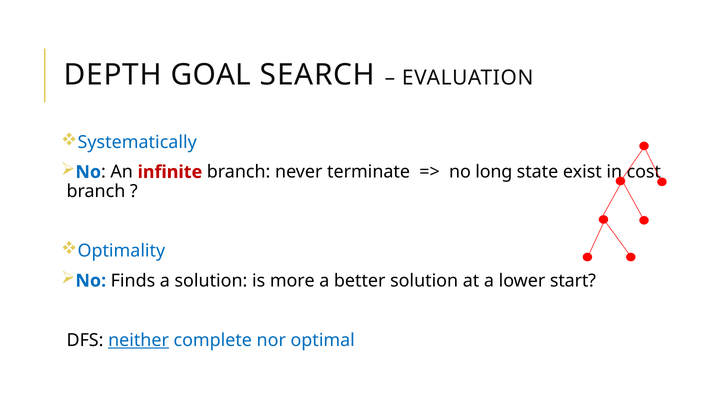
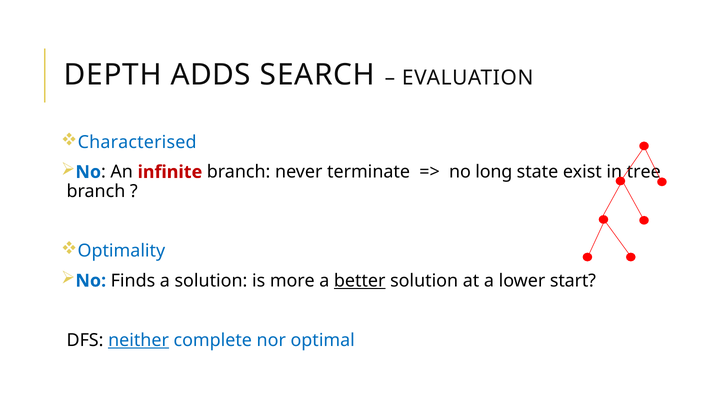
GOAL: GOAL -> ADDS
Systematically: Systematically -> Characterised
cost: cost -> tree
better underline: none -> present
